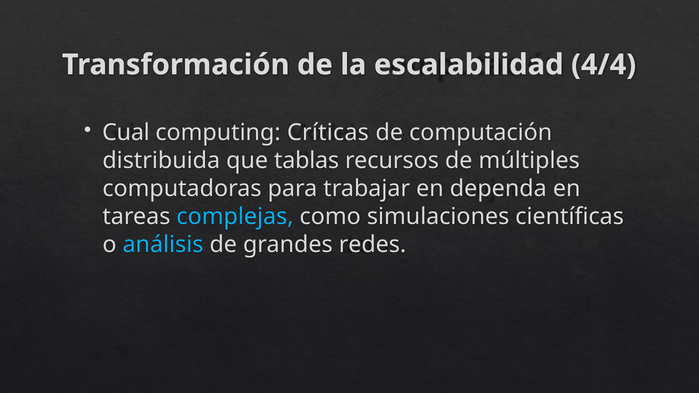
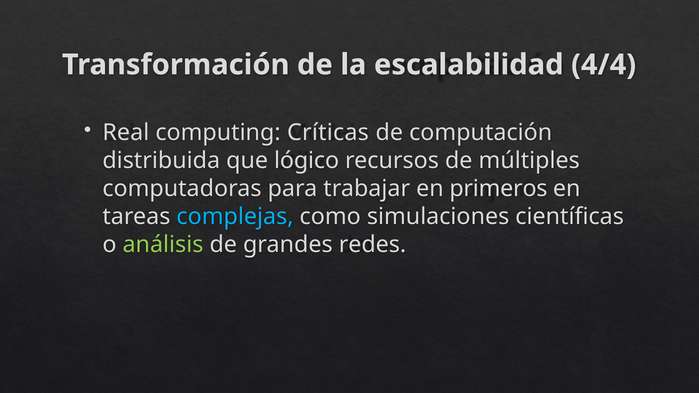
Cual: Cual -> Real
tablas: tablas -> lógico
dependa: dependa -> primeros
análisis colour: light blue -> light green
